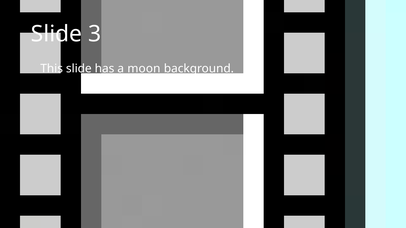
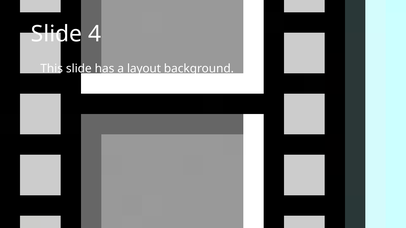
3: 3 -> 4
moon: moon -> layout
